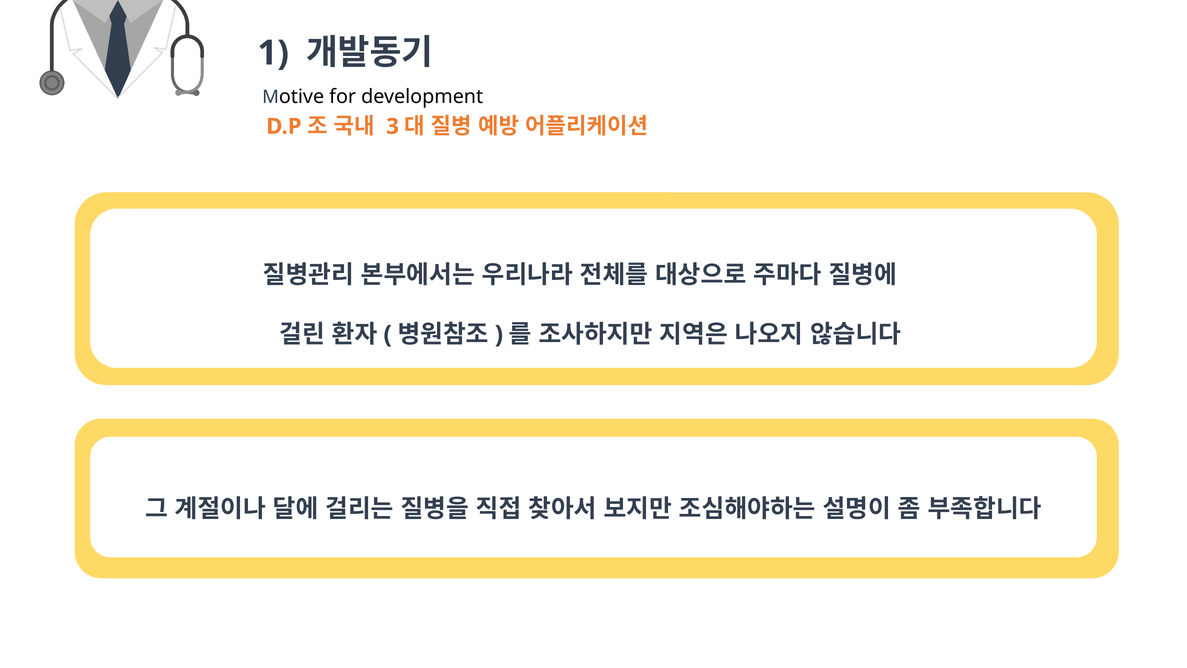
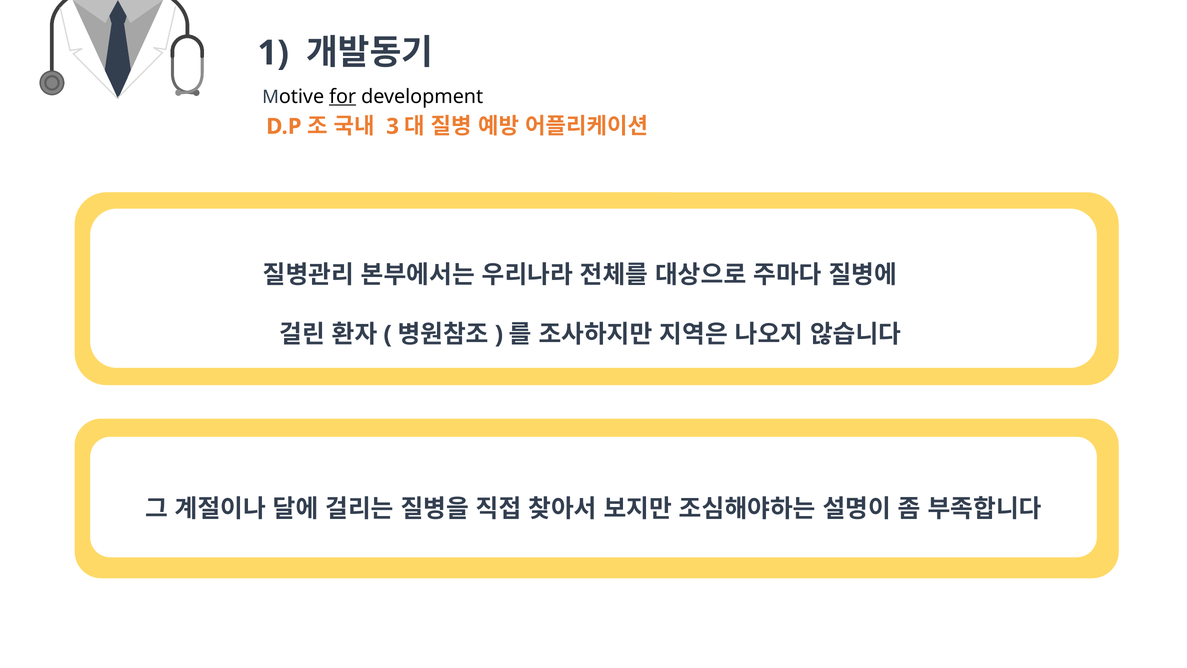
for underline: none -> present
